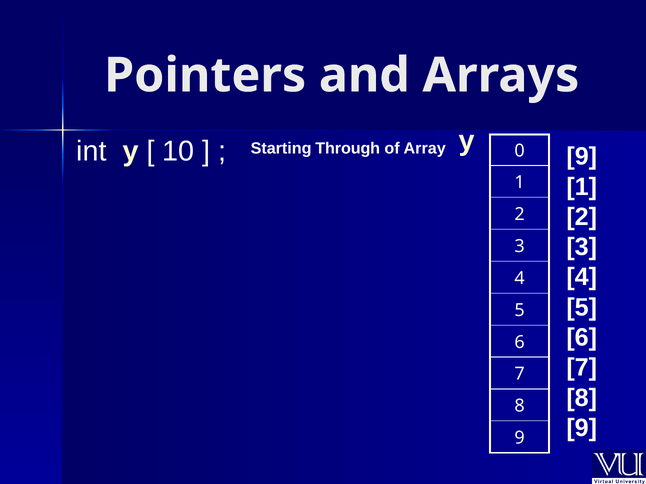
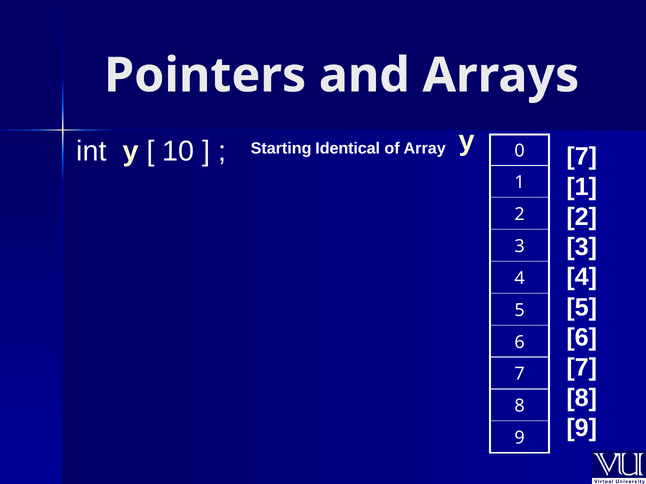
9 at (582, 157): 9 -> 7
Through: Through -> Identical
